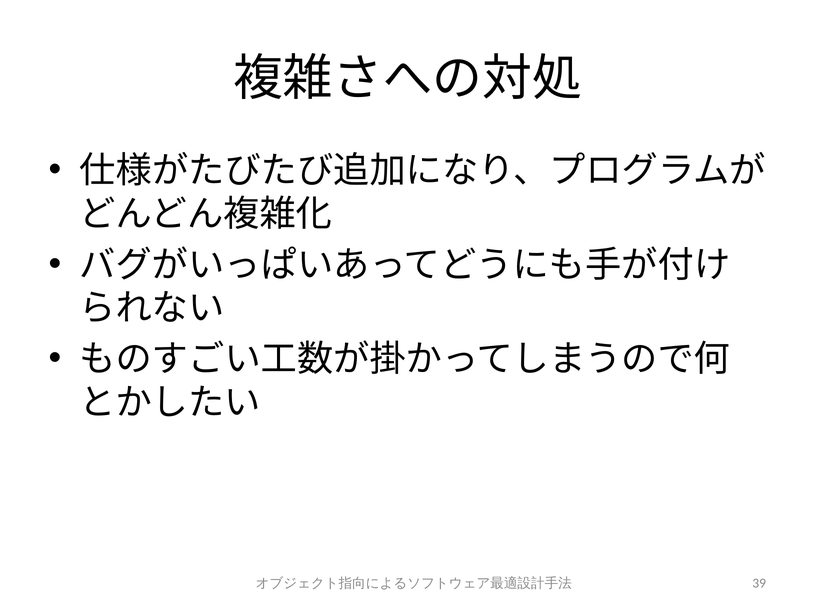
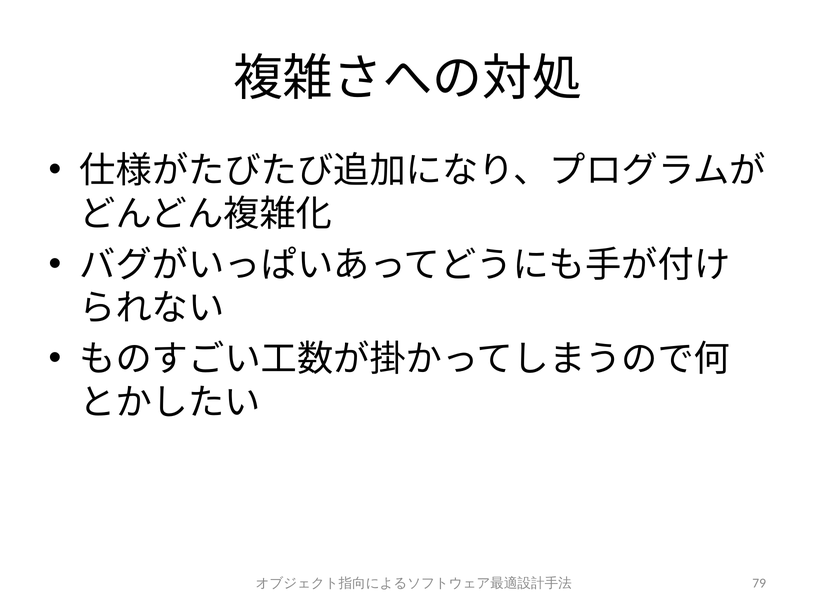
39: 39 -> 79
